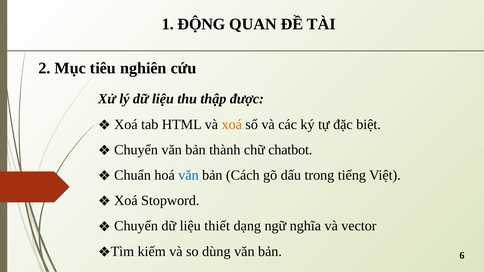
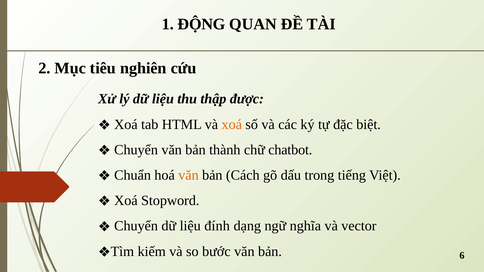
văn at (188, 175) colour: blue -> orange
thiết: thiết -> đính
dùng: dùng -> bước
